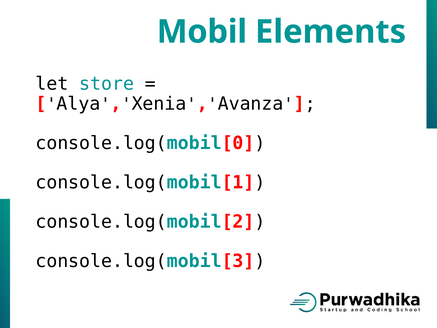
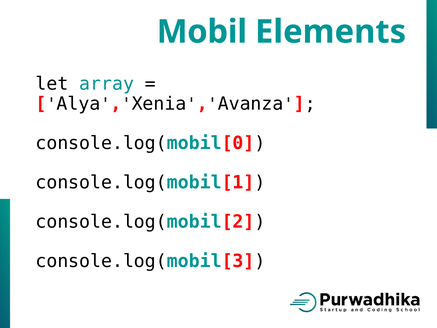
store: store -> array
